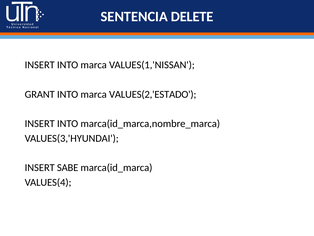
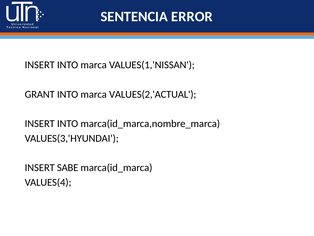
DELETE: DELETE -> ERROR
VALUES(2,'ESTADO: VALUES(2,'ESTADO -> VALUES(2,'ACTUAL
